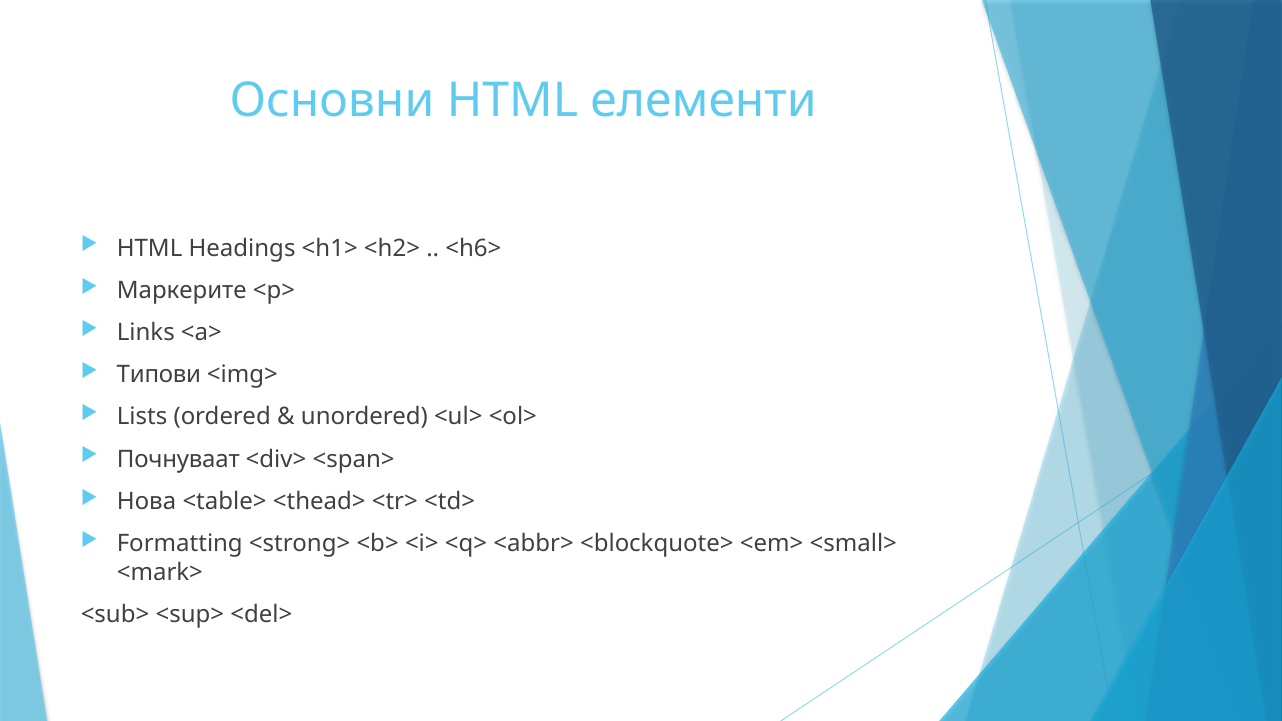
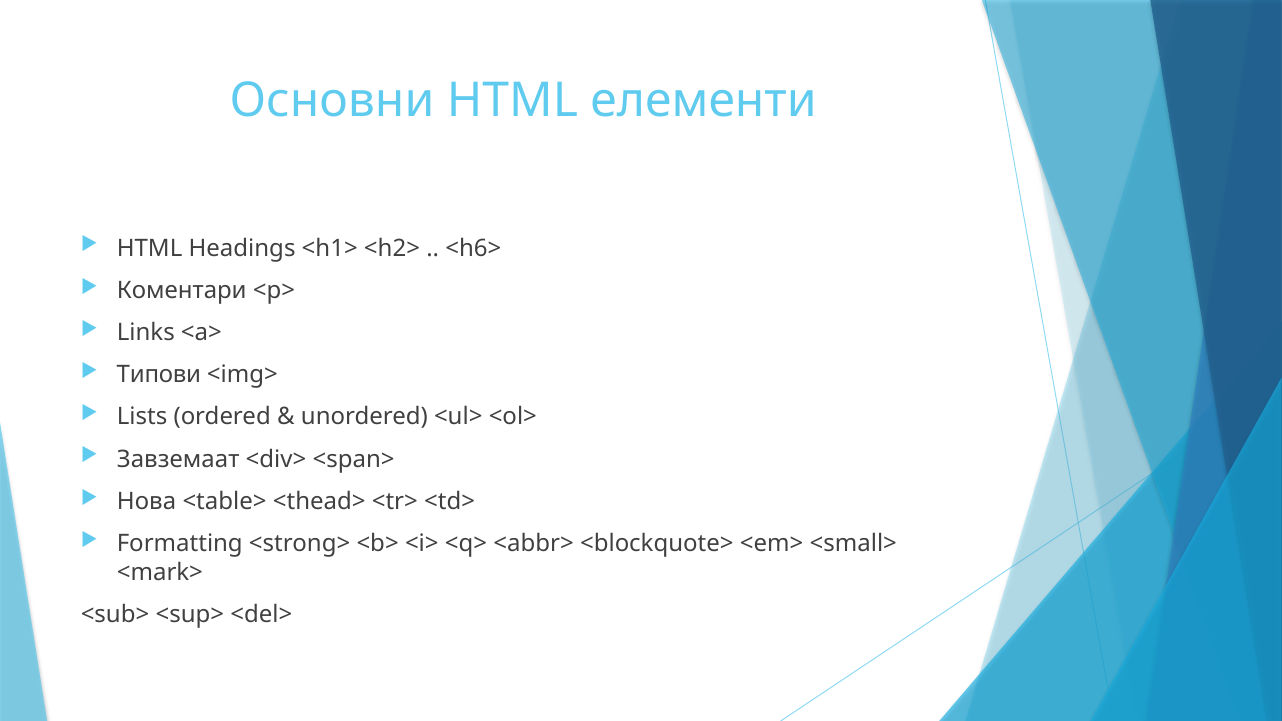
Маркерите: Маркерите -> Коментари
Почнуваат: Почнуваат -> Завземаат
